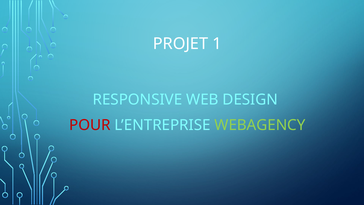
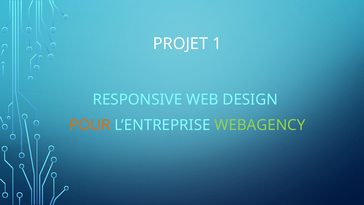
POUR colour: red -> orange
